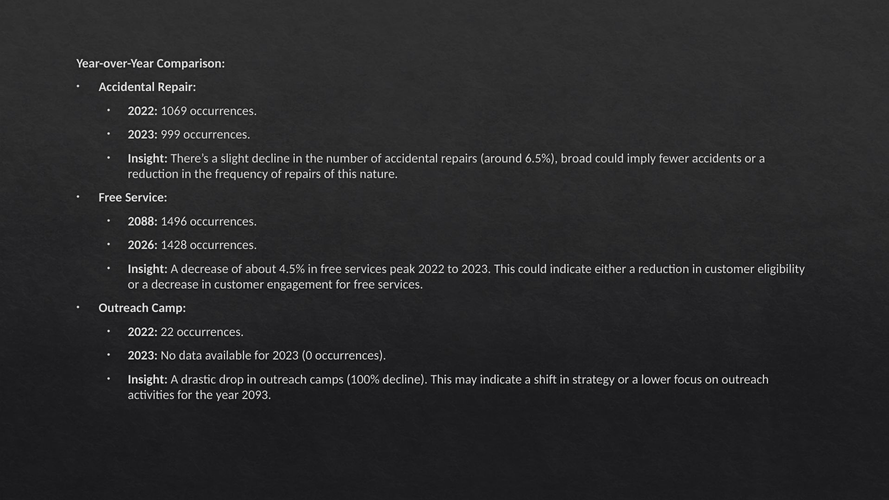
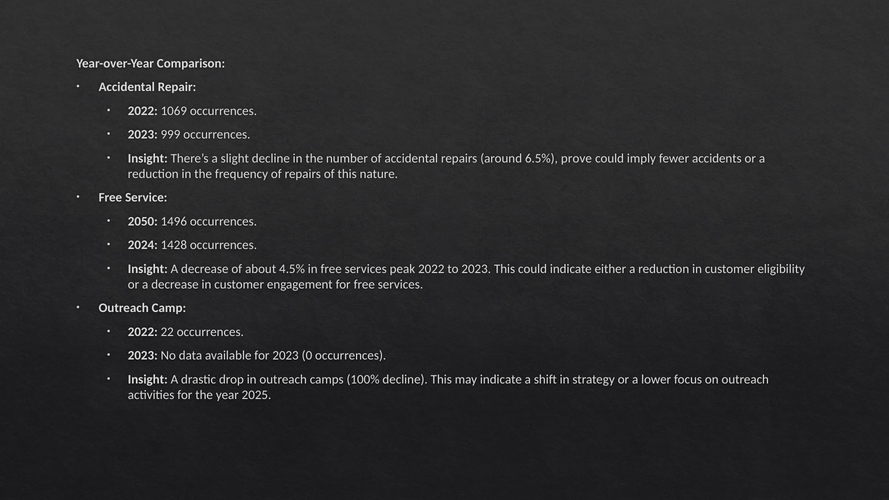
broad: broad -> prove
2088: 2088 -> 2050
2026: 2026 -> 2024
2093: 2093 -> 2025
